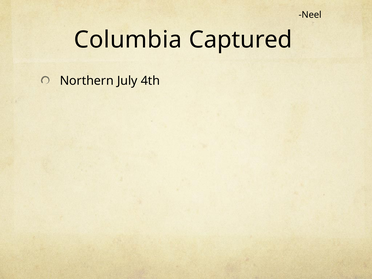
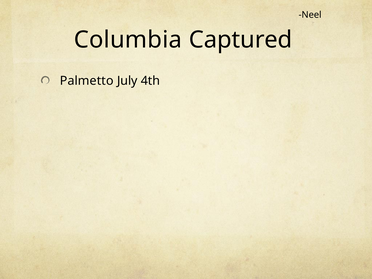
Northern: Northern -> Palmetto
